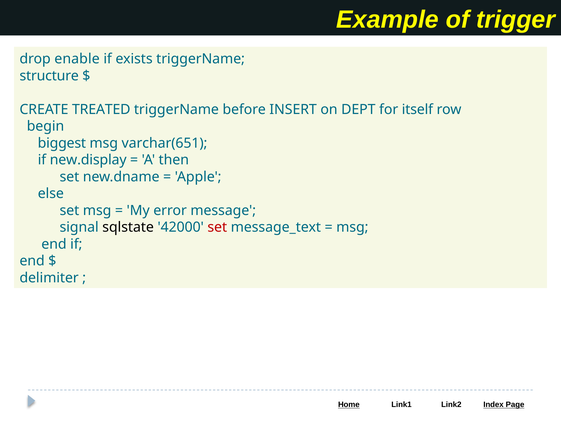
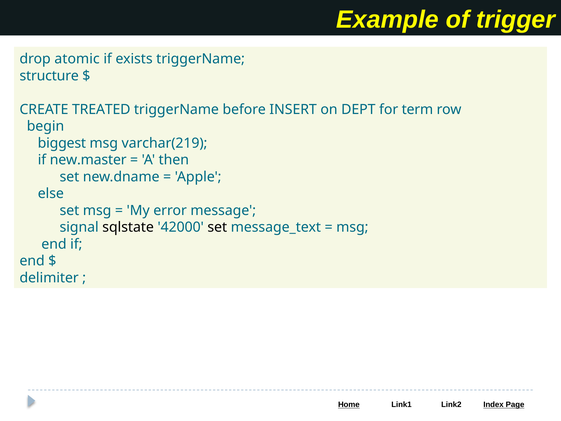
enable: enable -> atomic
itself: itself -> term
varchar(651: varchar(651 -> varchar(219
new.display: new.display -> new.master
set at (217, 227) colour: red -> black
